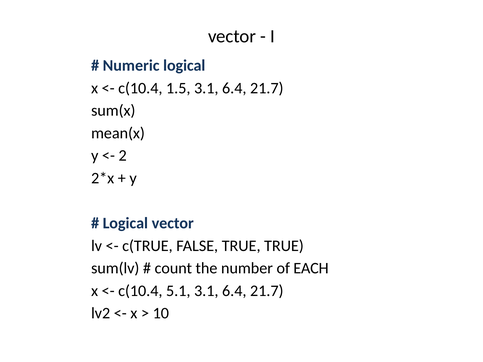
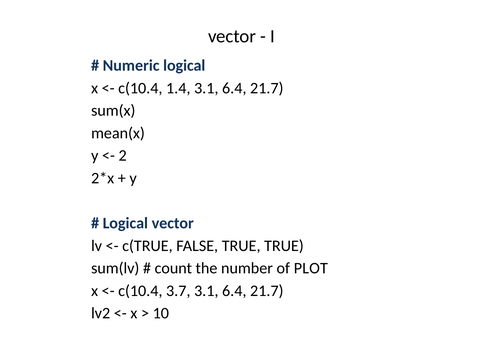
1.5: 1.5 -> 1.4
EACH: EACH -> PLOT
5.1: 5.1 -> 3.7
